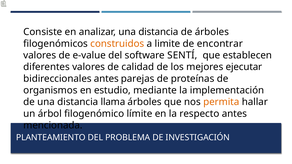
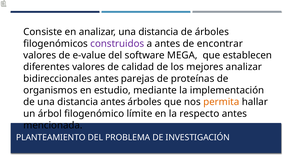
construidos colour: orange -> purple
a limite: limite -> antes
SENTÍ: SENTÍ -> MEGA
mejores ejecutar: ejecutar -> analizar
distancia llama: llama -> antes
